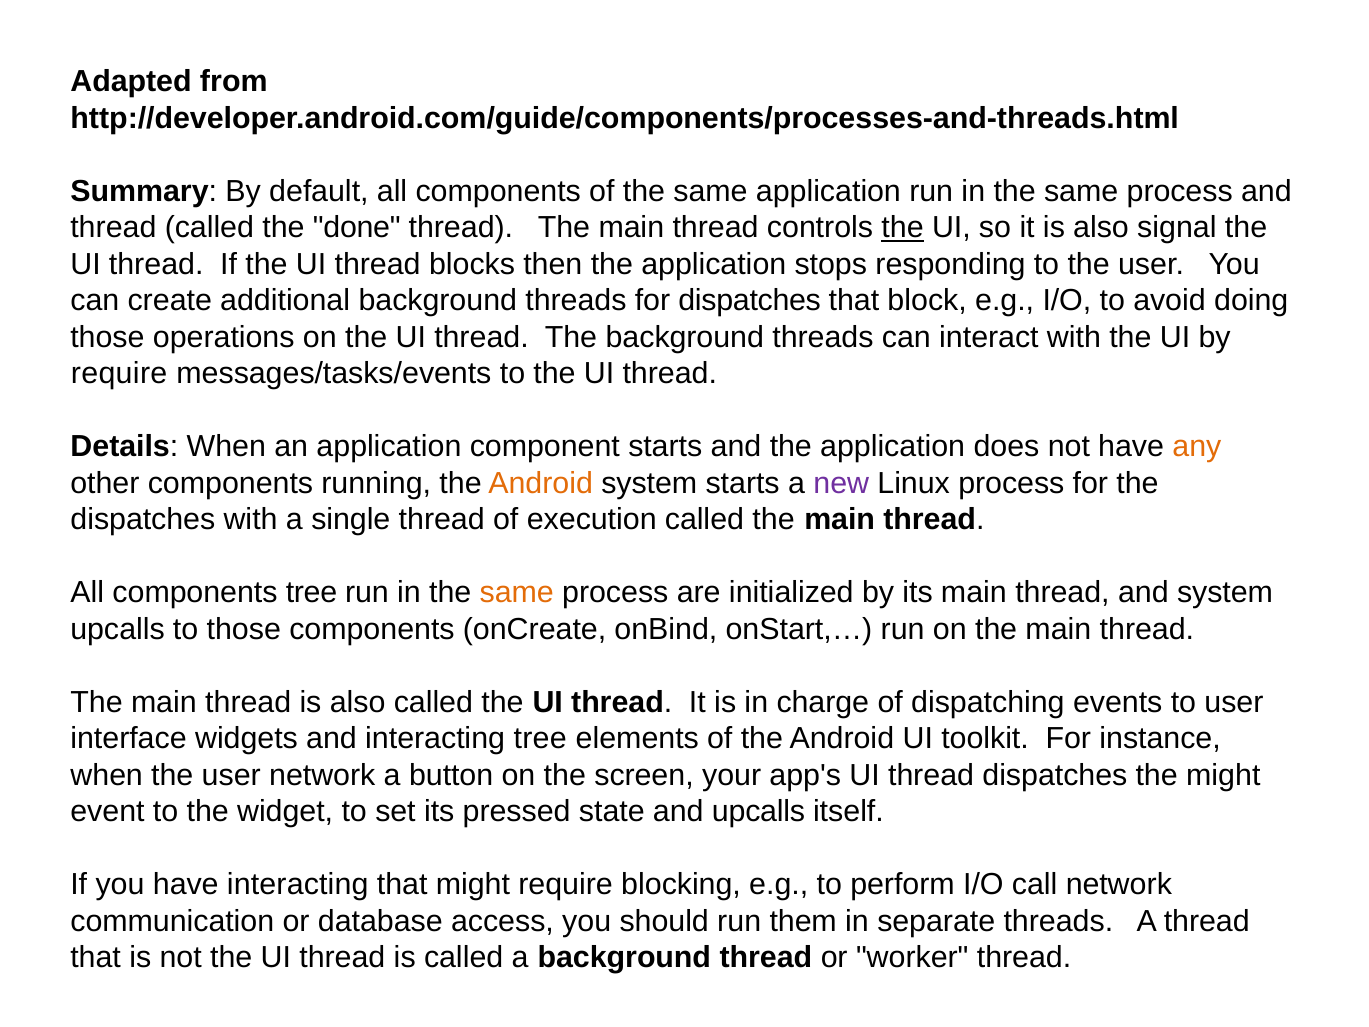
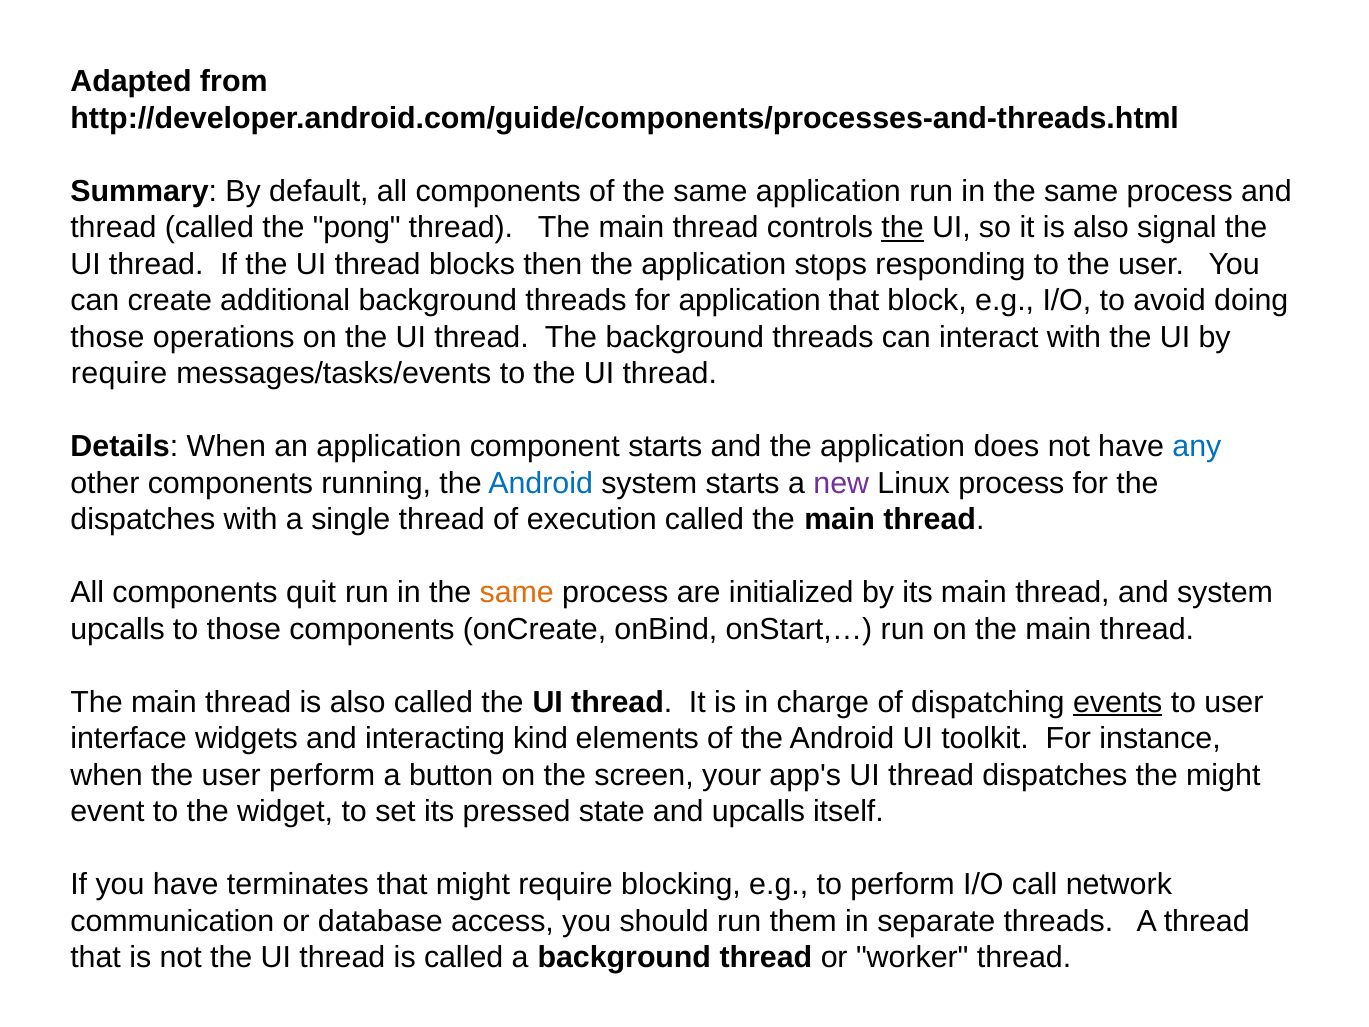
done: done -> pong
for dispatches: dispatches -> application
any colour: orange -> blue
Android at (541, 483) colour: orange -> blue
components tree: tree -> quit
events underline: none -> present
interacting tree: tree -> kind
user network: network -> perform
have interacting: interacting -> terminates
